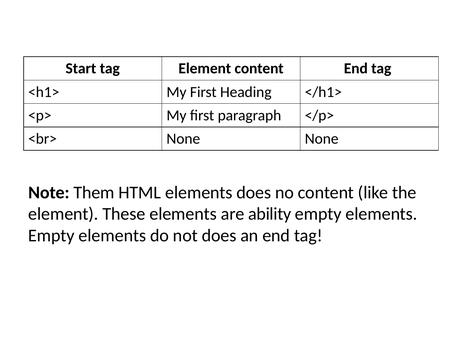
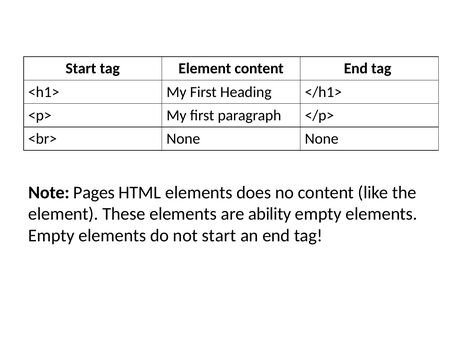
Them: Them -> Pages
not does: does -> start
